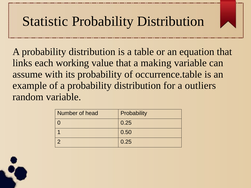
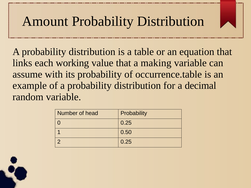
Statistic: Statistic -> Amount
outliers: outliers -> decimal
